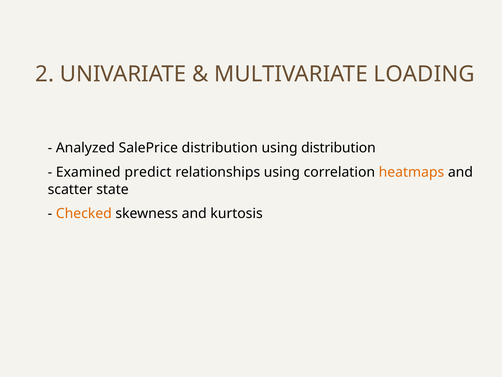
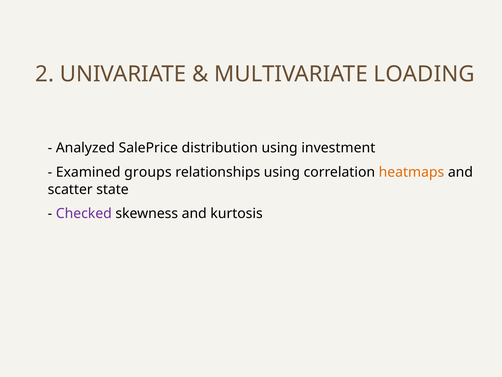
using distribution: distribution -> investment
predict: predict -> groups
Checked colour: orange -> purple
